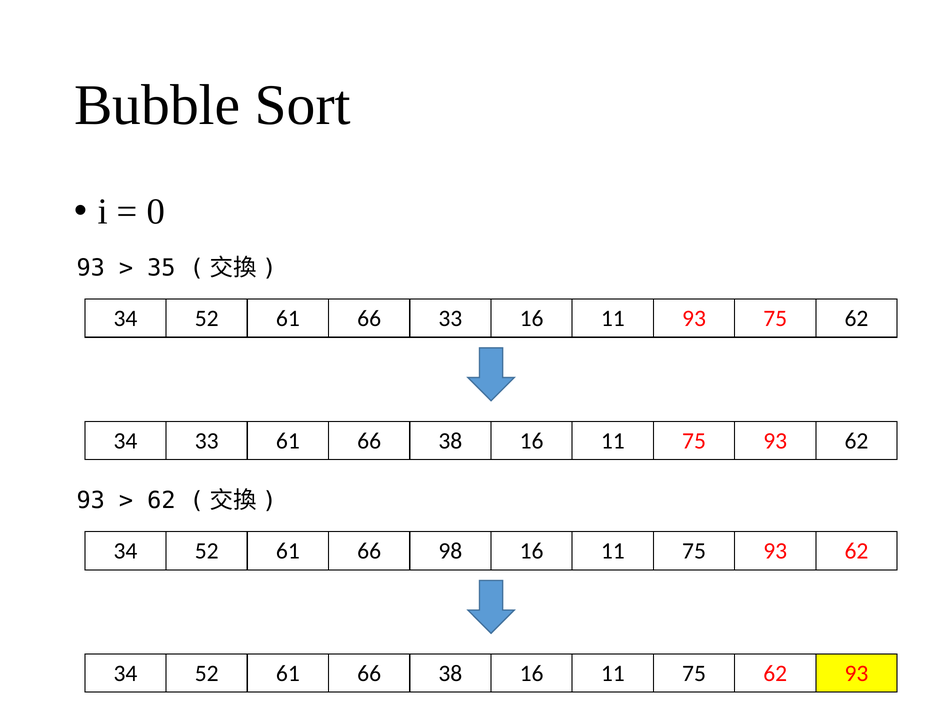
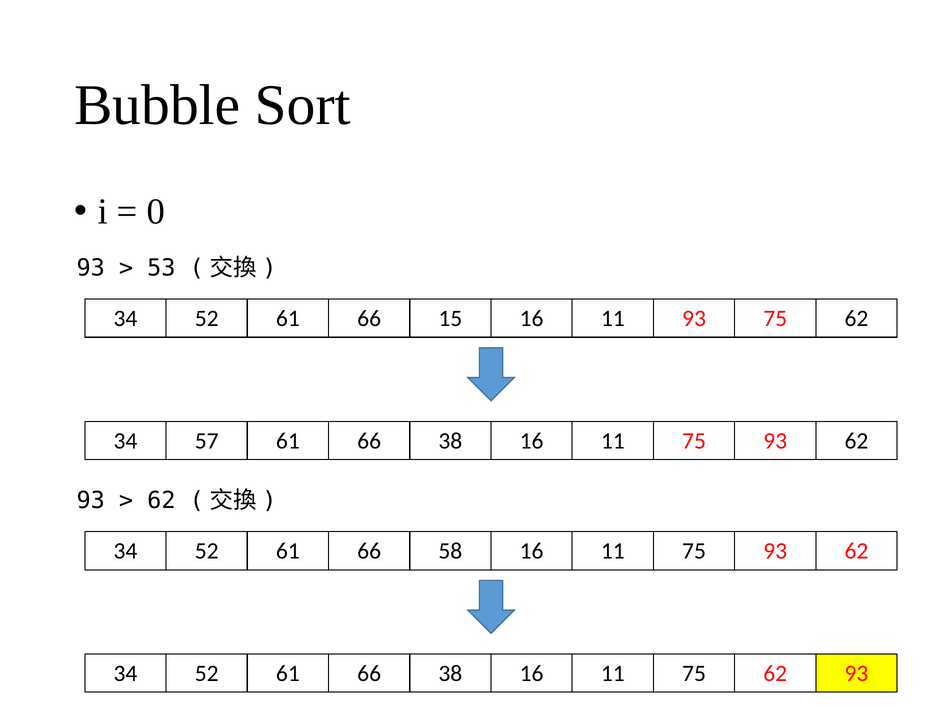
35: 35 -> 53
66 33: 33 -> 15
34 33: 33 -> 57
98: 98 -> 58
